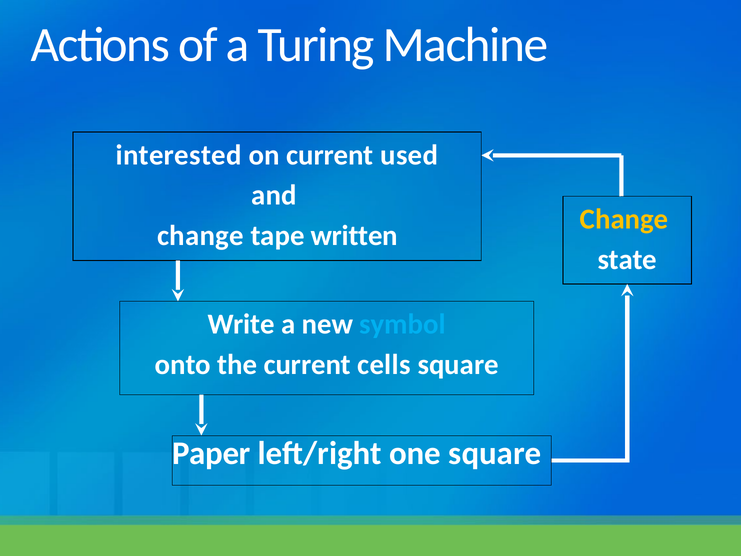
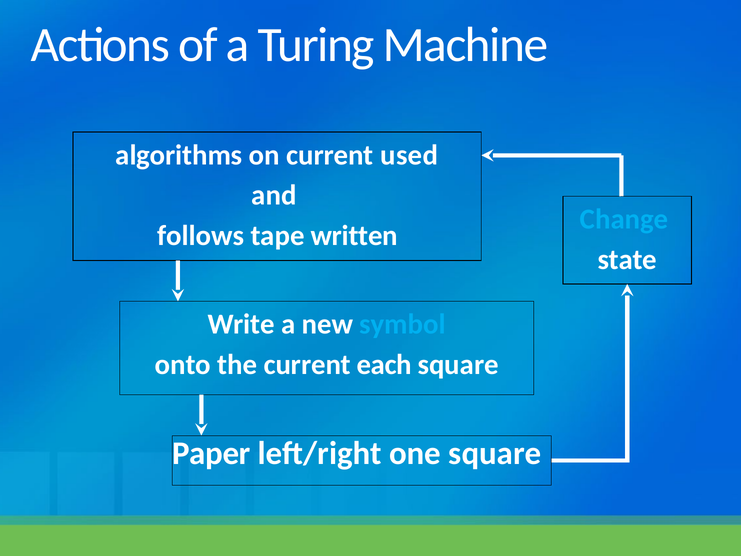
interested: interested -> algorithms
Change at (624, 219) colour: yellow -> light blue
change at (201, 236): change -> follows
cells: cells -> each
